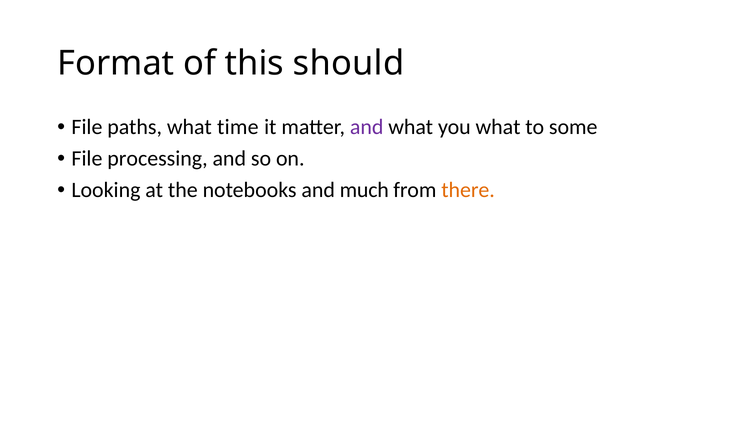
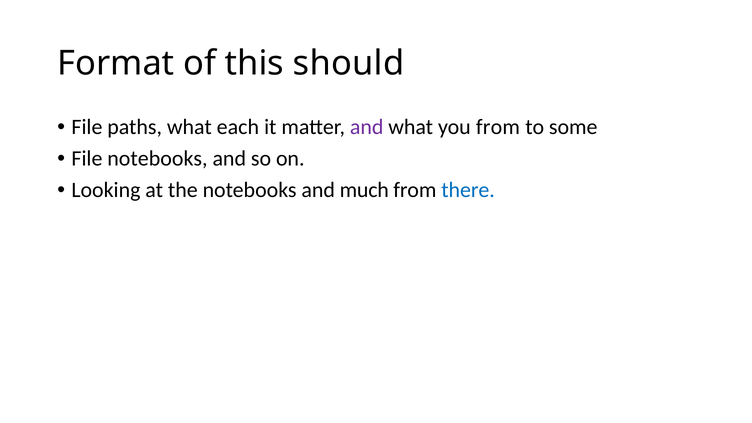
time: time -> each
you what: what -> from
File processing: processing -> notebooks
there colour: orange -> blue
